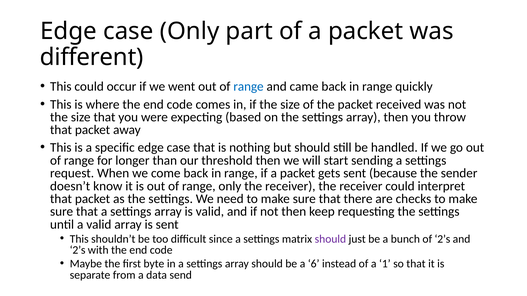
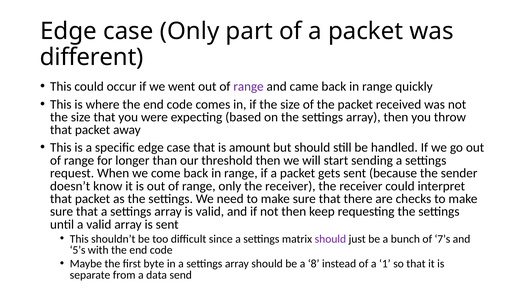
range at (248, 87) colour: blue -> purple
nothing: nothing -> amount
of 2’s: 2’s -> 7’s
2’s at (78, 250): 2’s -> 5’s
6: 6 -> 8
